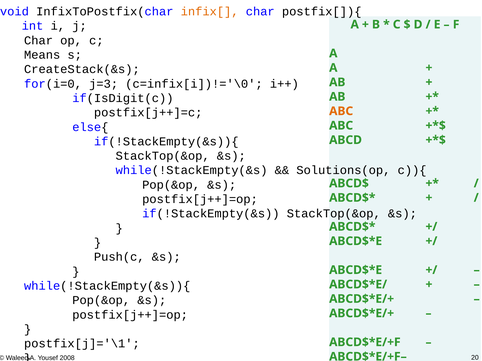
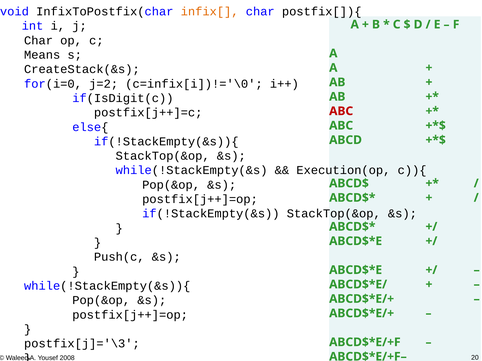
j=3: j=3 -> j=2
ABC at (341, 111) colour: orange -> red
Solutions(op: Solutions(op -> Execution(op
postfix[j]='\1: postfix[j]='\1 -> postfix[j]='\3
